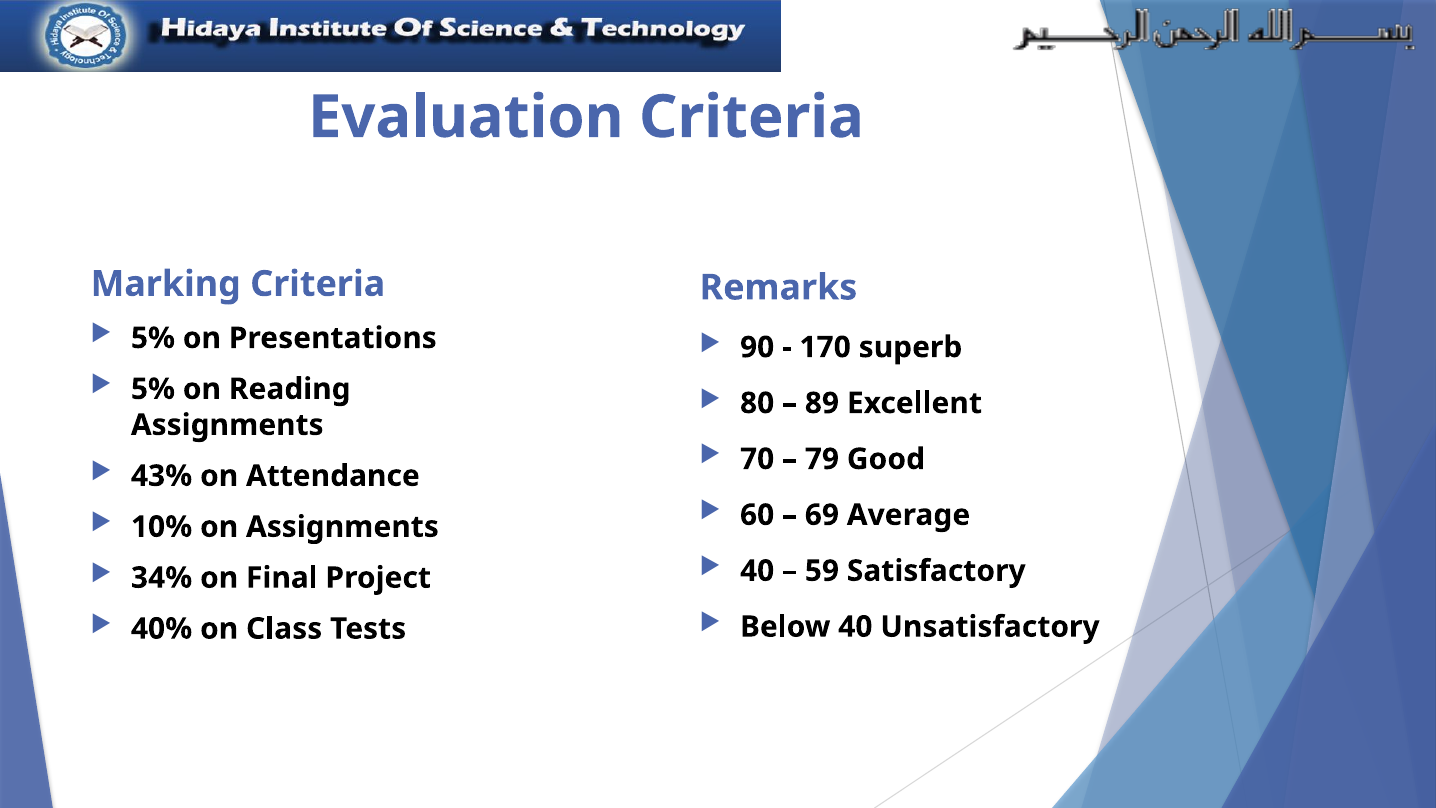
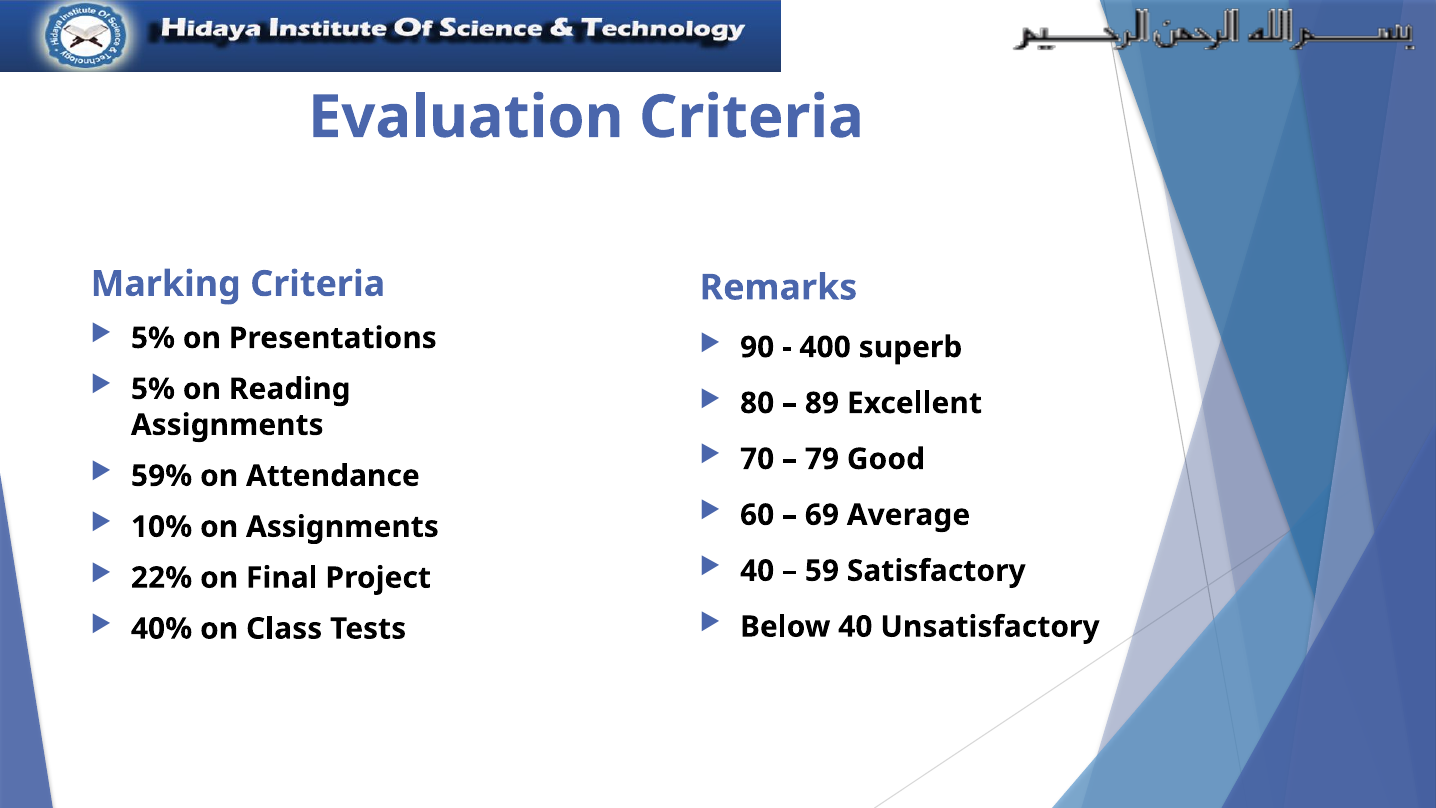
170: 170 -> 400
43%: 43% -> 59%
34%: 34% -> 22%
